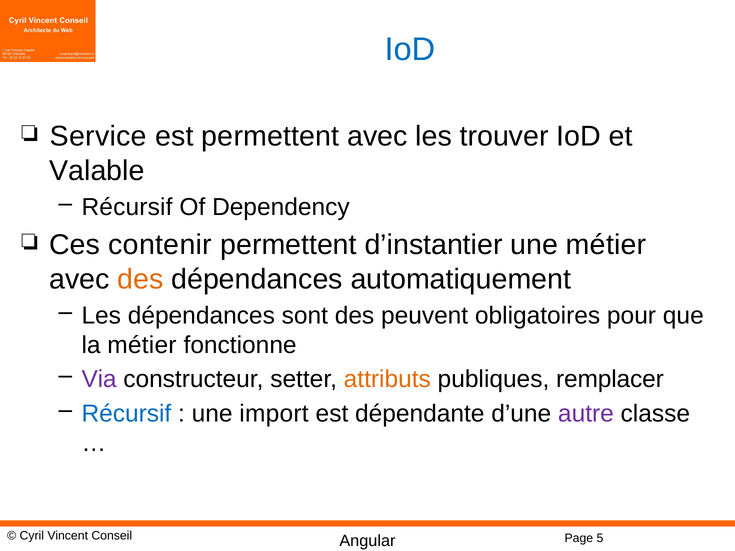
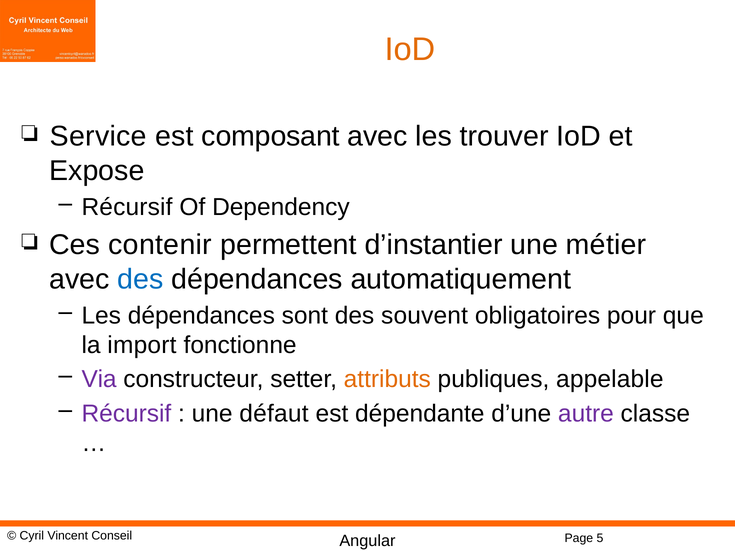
IoD at (410, 49) colour: blue -> orange
est permettent: permettent -> composant
Valable: Valable -> Expose
des at (140, 279) colour: orange -> blue
peuvent: peuvent -> souvent
la métier: métier -> import
remplacer: remplacer -> appelable
Récursif at (126, 414) colour: blue -> purple
import: import -> défaut
